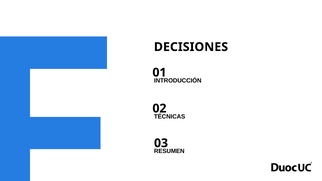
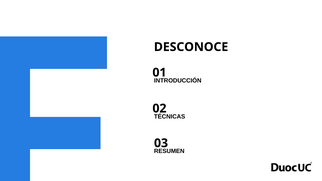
DECISIONES: DECISIONES -> DESCONOCE
